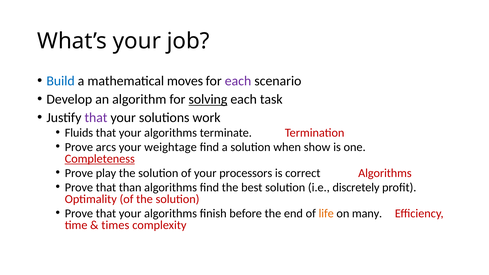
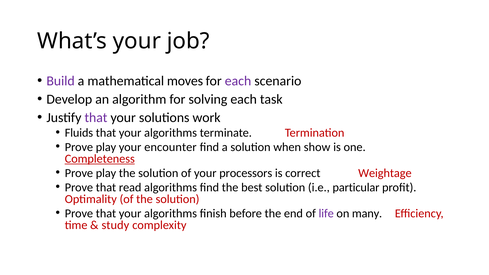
Build colour: blue -> purple
solving underline: present -> none
arcs at (106, 147): arcs -> play
weightage: weightage -> encounter
correct Algorithms: Algorithms -> Weightage
than: than -> read
discretely: discretely -> particular
life colour: orange -> purple
times: times -> study
